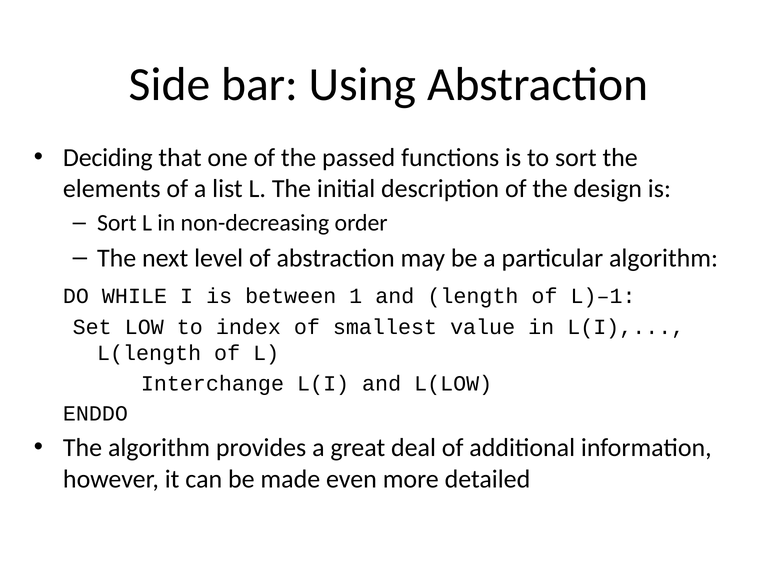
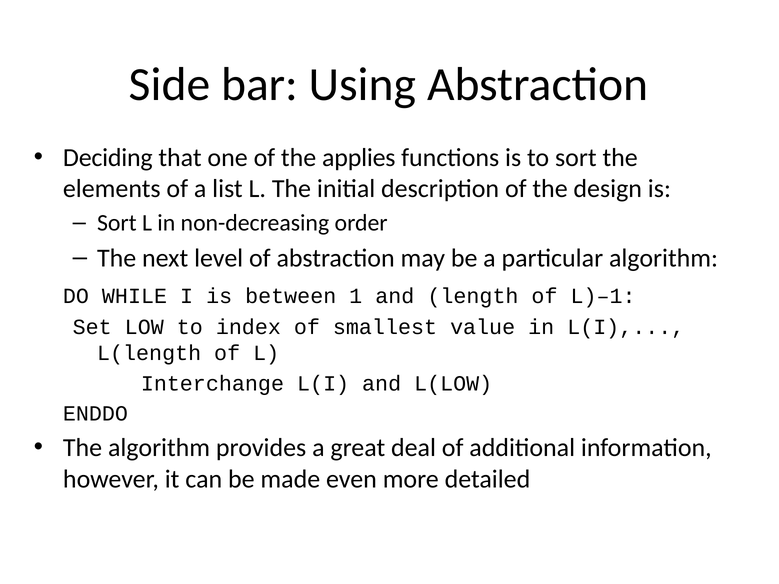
passed: passed -> applies
